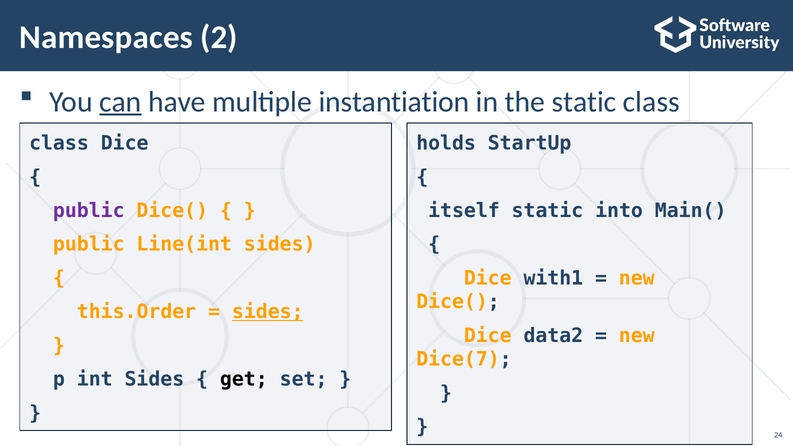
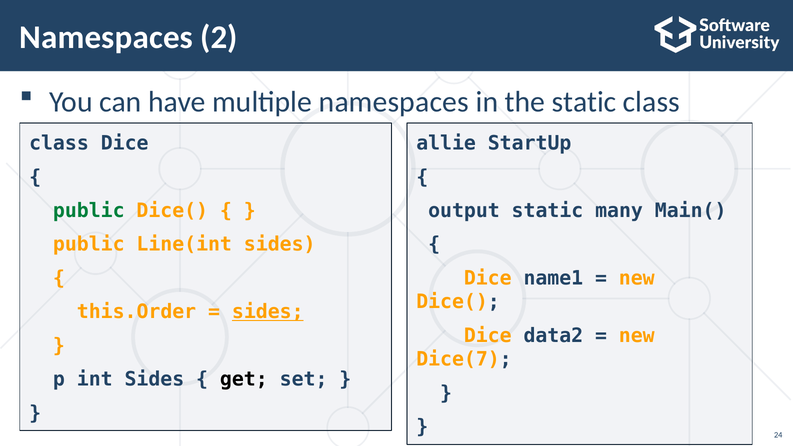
can underline: present -> none
multiple instantiation: instantiation -> namespaces
holds: holds -> allie
public at (89, 211) colour: purple -> green
itself: itself -> output
into: into -> many
with1: with1 -> name1
